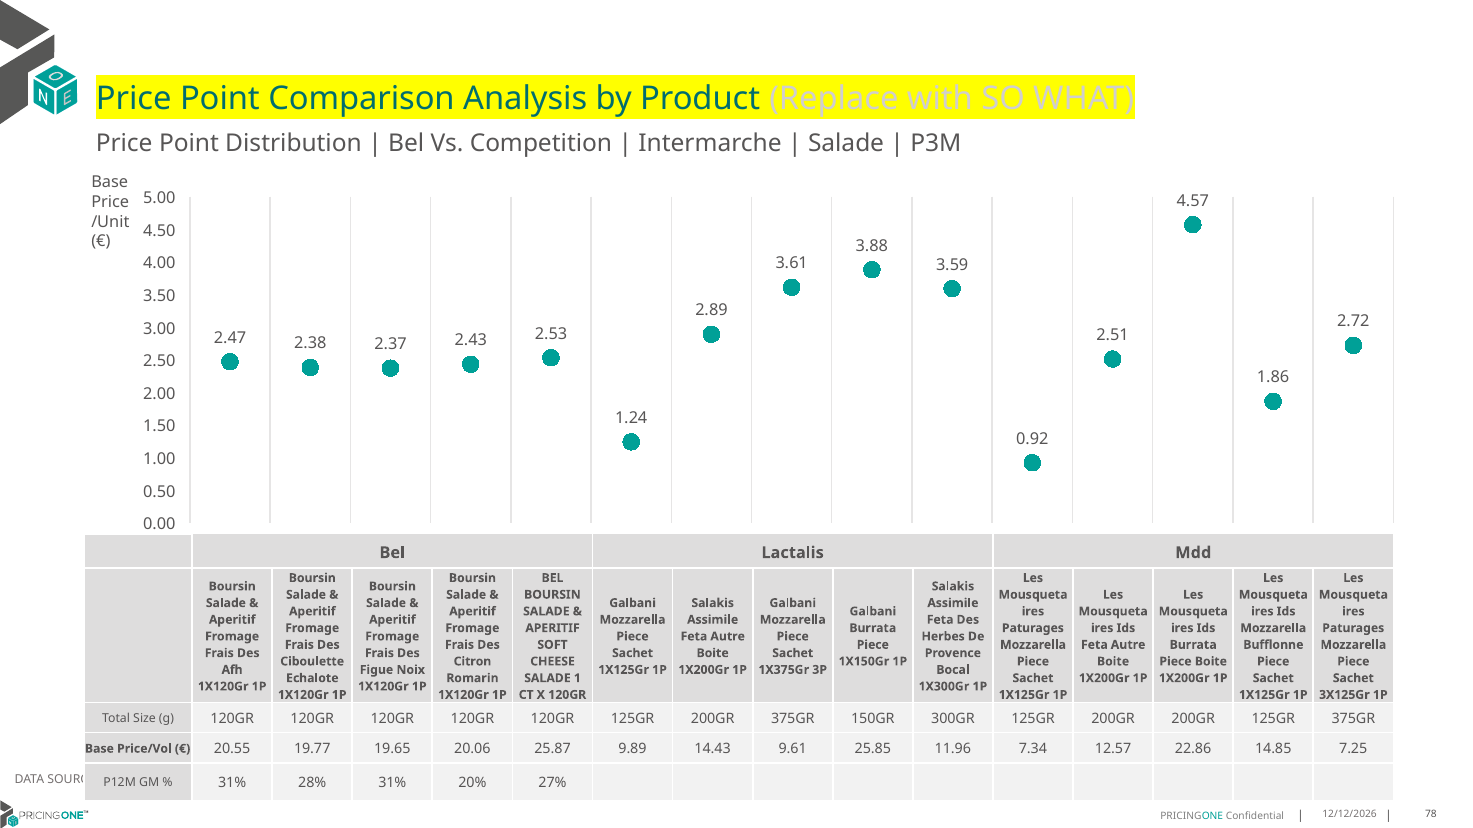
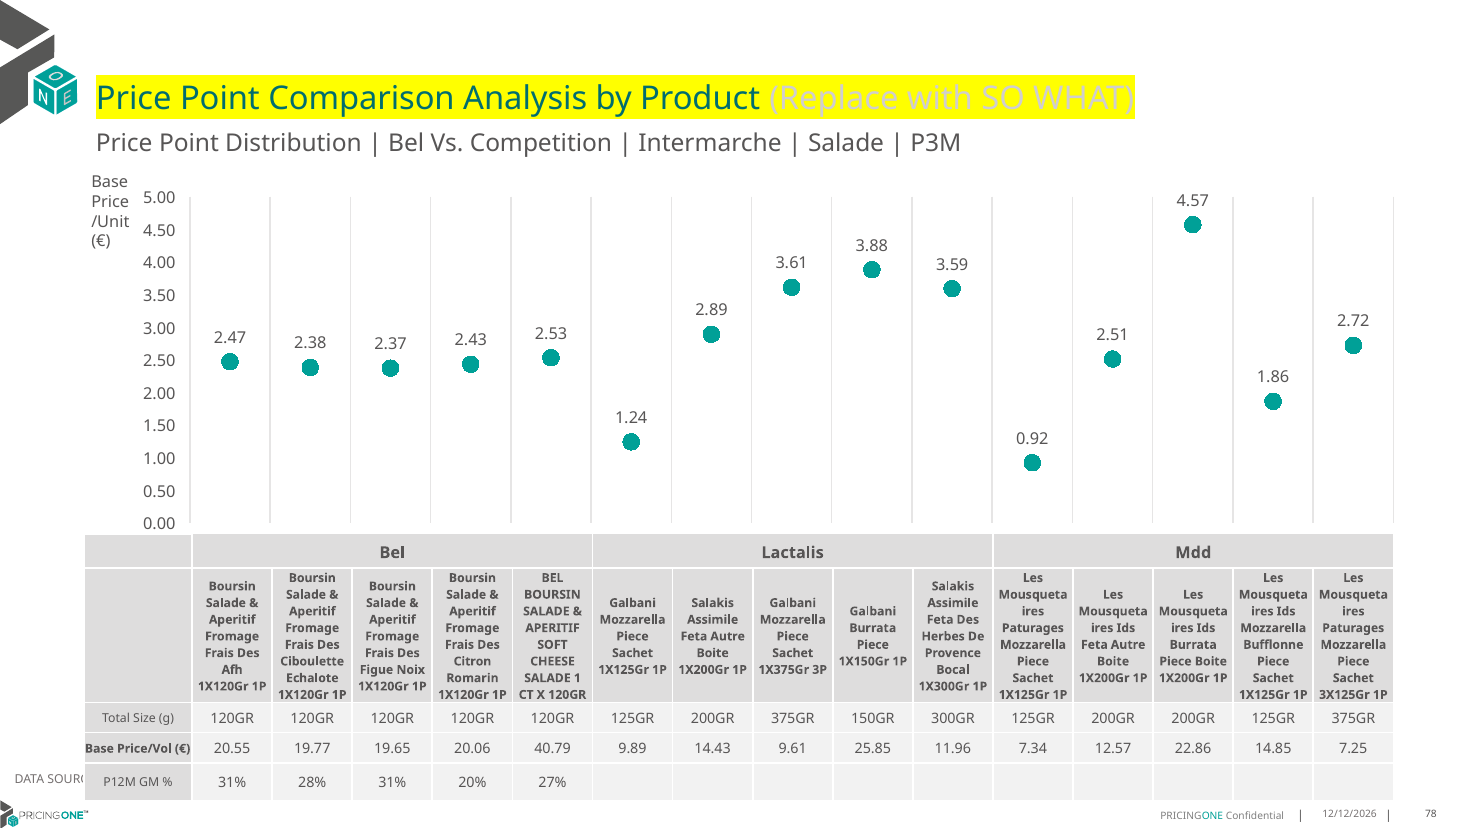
25.87: 25.87 -> 40.79
